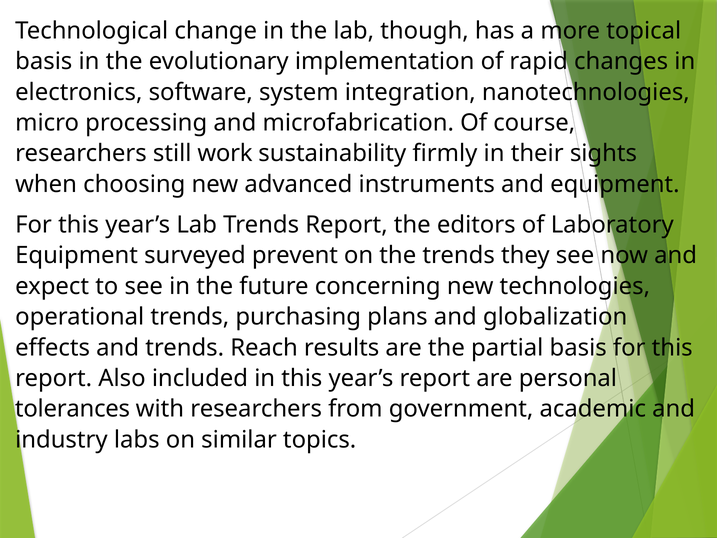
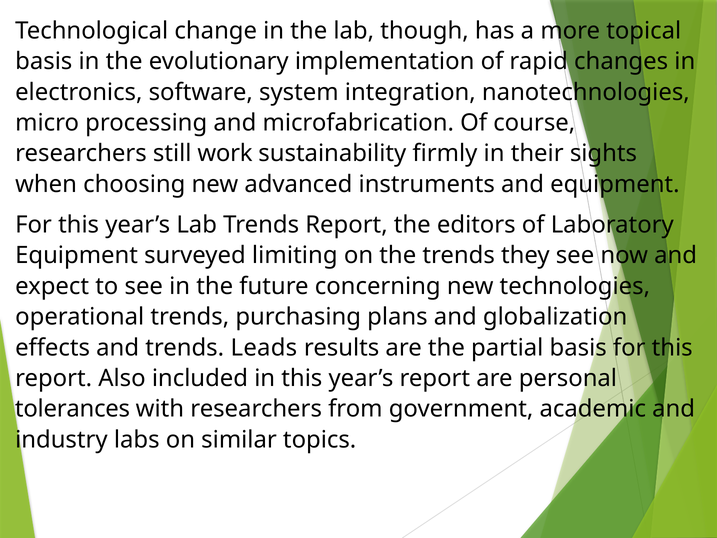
prevent: prevent -> limiting
Reach: Reach -> Leads
